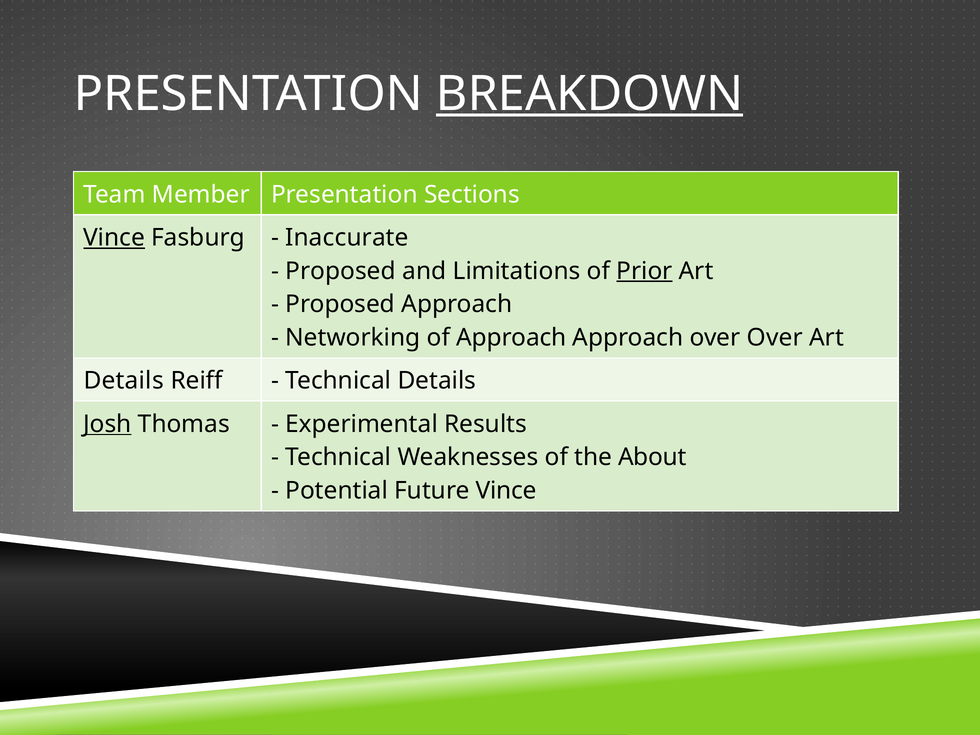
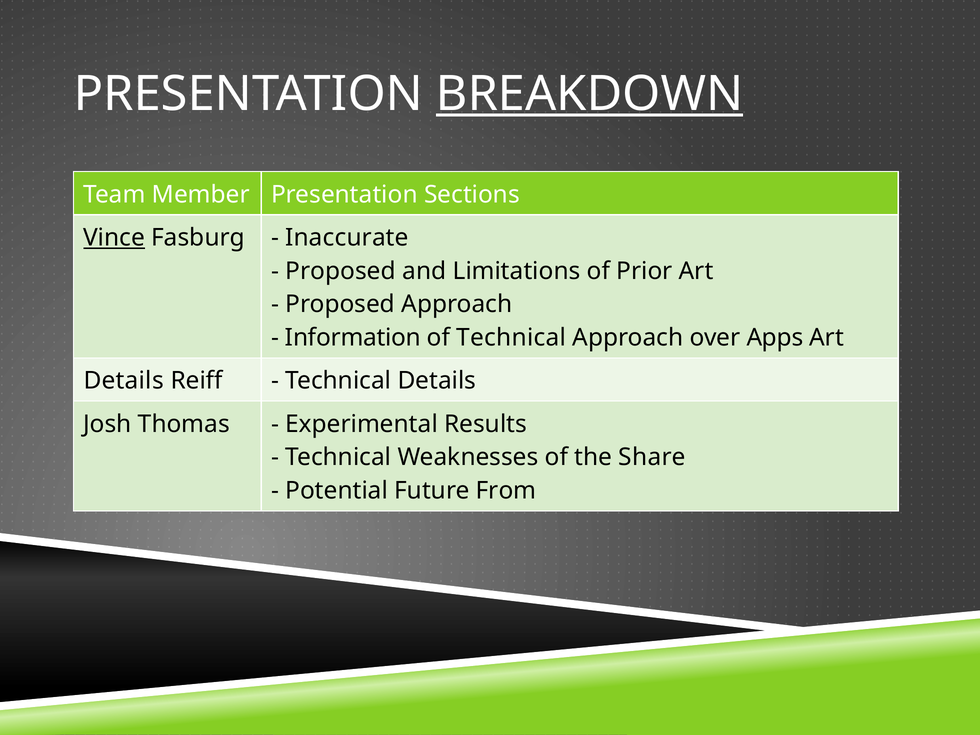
Prior underline: present -> none
Networking: Networking -> Information
of Approach: Approach -> Technical
over Over: Over -> Apps
Josh underline: present -> none
About: About -> Share
Future Vince: Vince -> From
